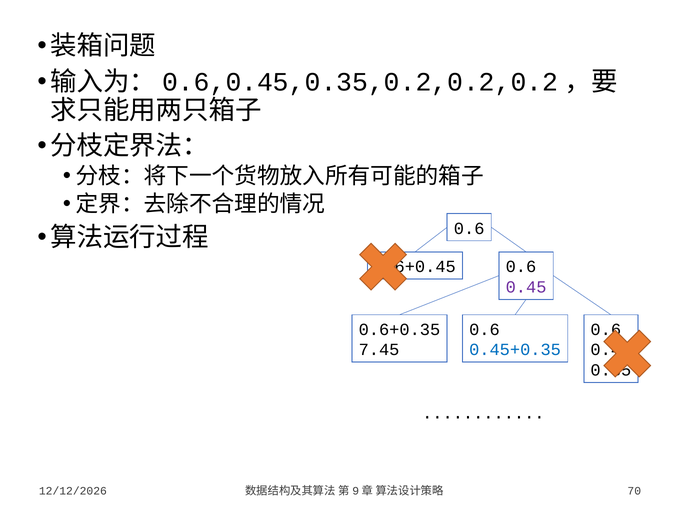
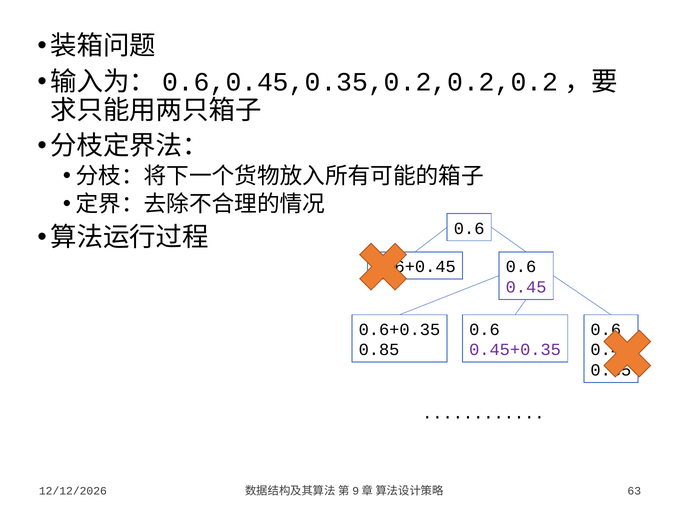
7.45: 7.45 -> 0.85
0.45+0.35 colour: blue -> purple
70: 70 -> 63
